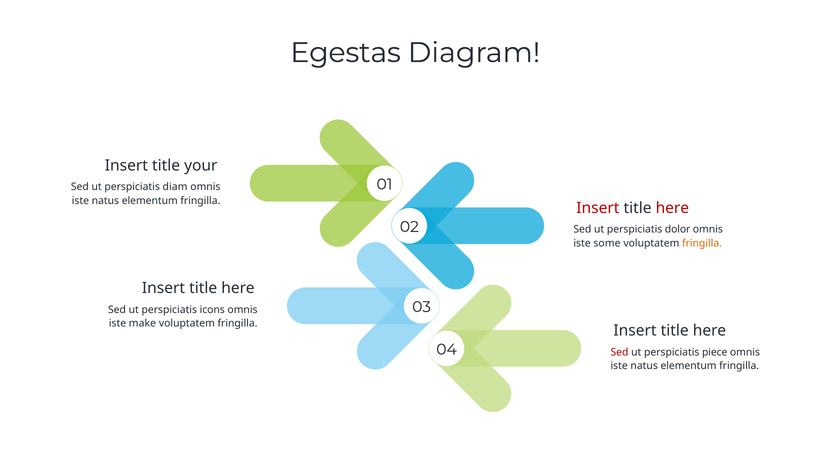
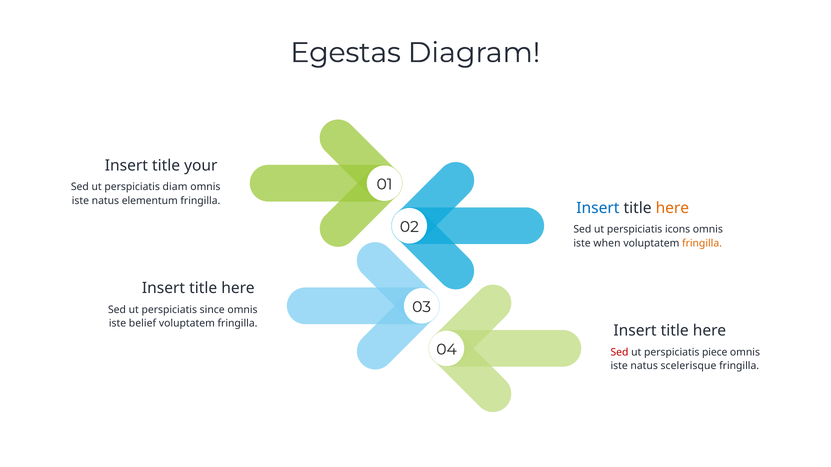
Insert at (598, 208) colour: red -> blue
here at (672, 208) colour: red -> orange
dolor: dolor -> icons
some: some -> when
icons: icons -> since
make: make -> belief
elementum at (689, 366): elementum -> scelerisque
